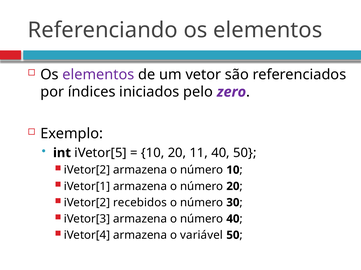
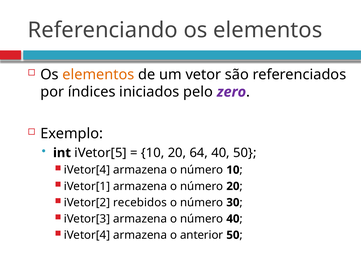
elementos at (98, 75) colour: purple -> orange
11: 11 -> 64
iVetor[2 at (87, 170): iVetor[2 -> iVetor[4
variável: variável -> anterior
